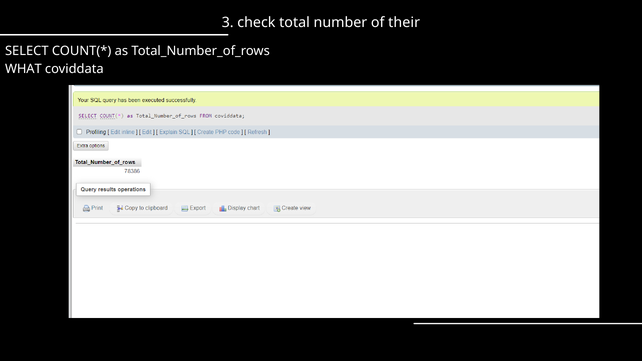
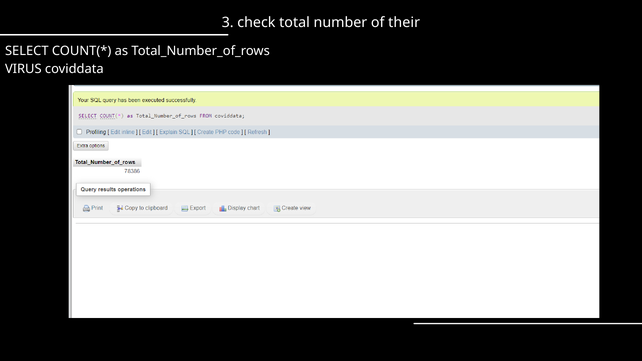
WHAT: WHAT -> VIRUS
